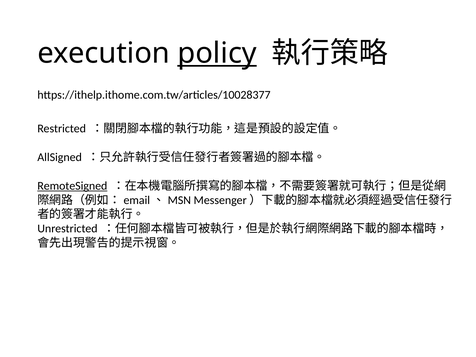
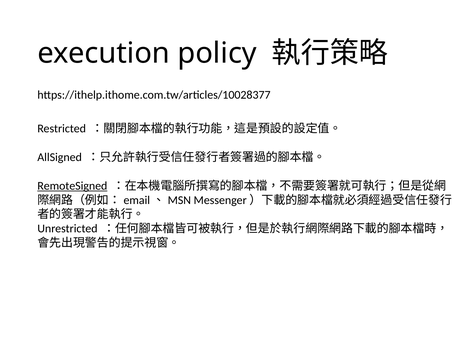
policy underline: present -> none
